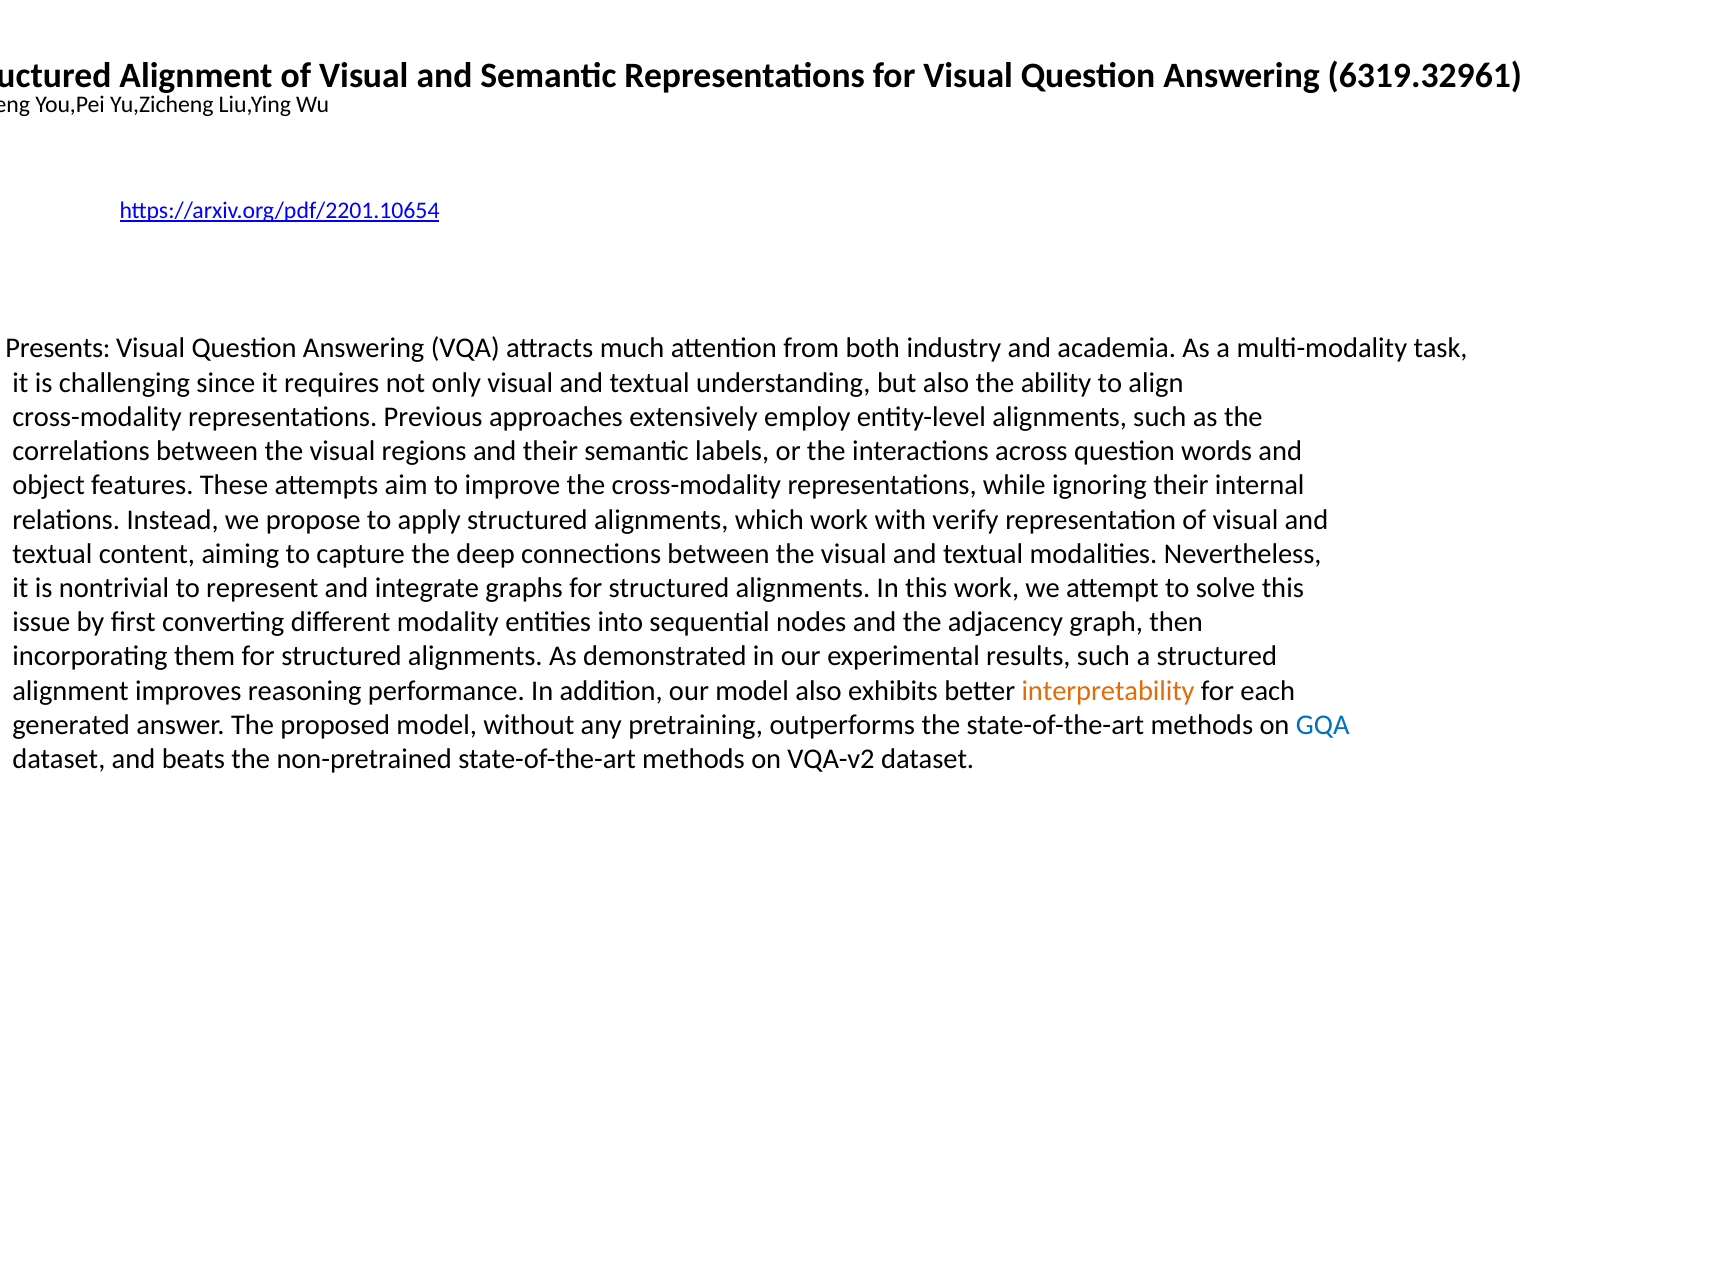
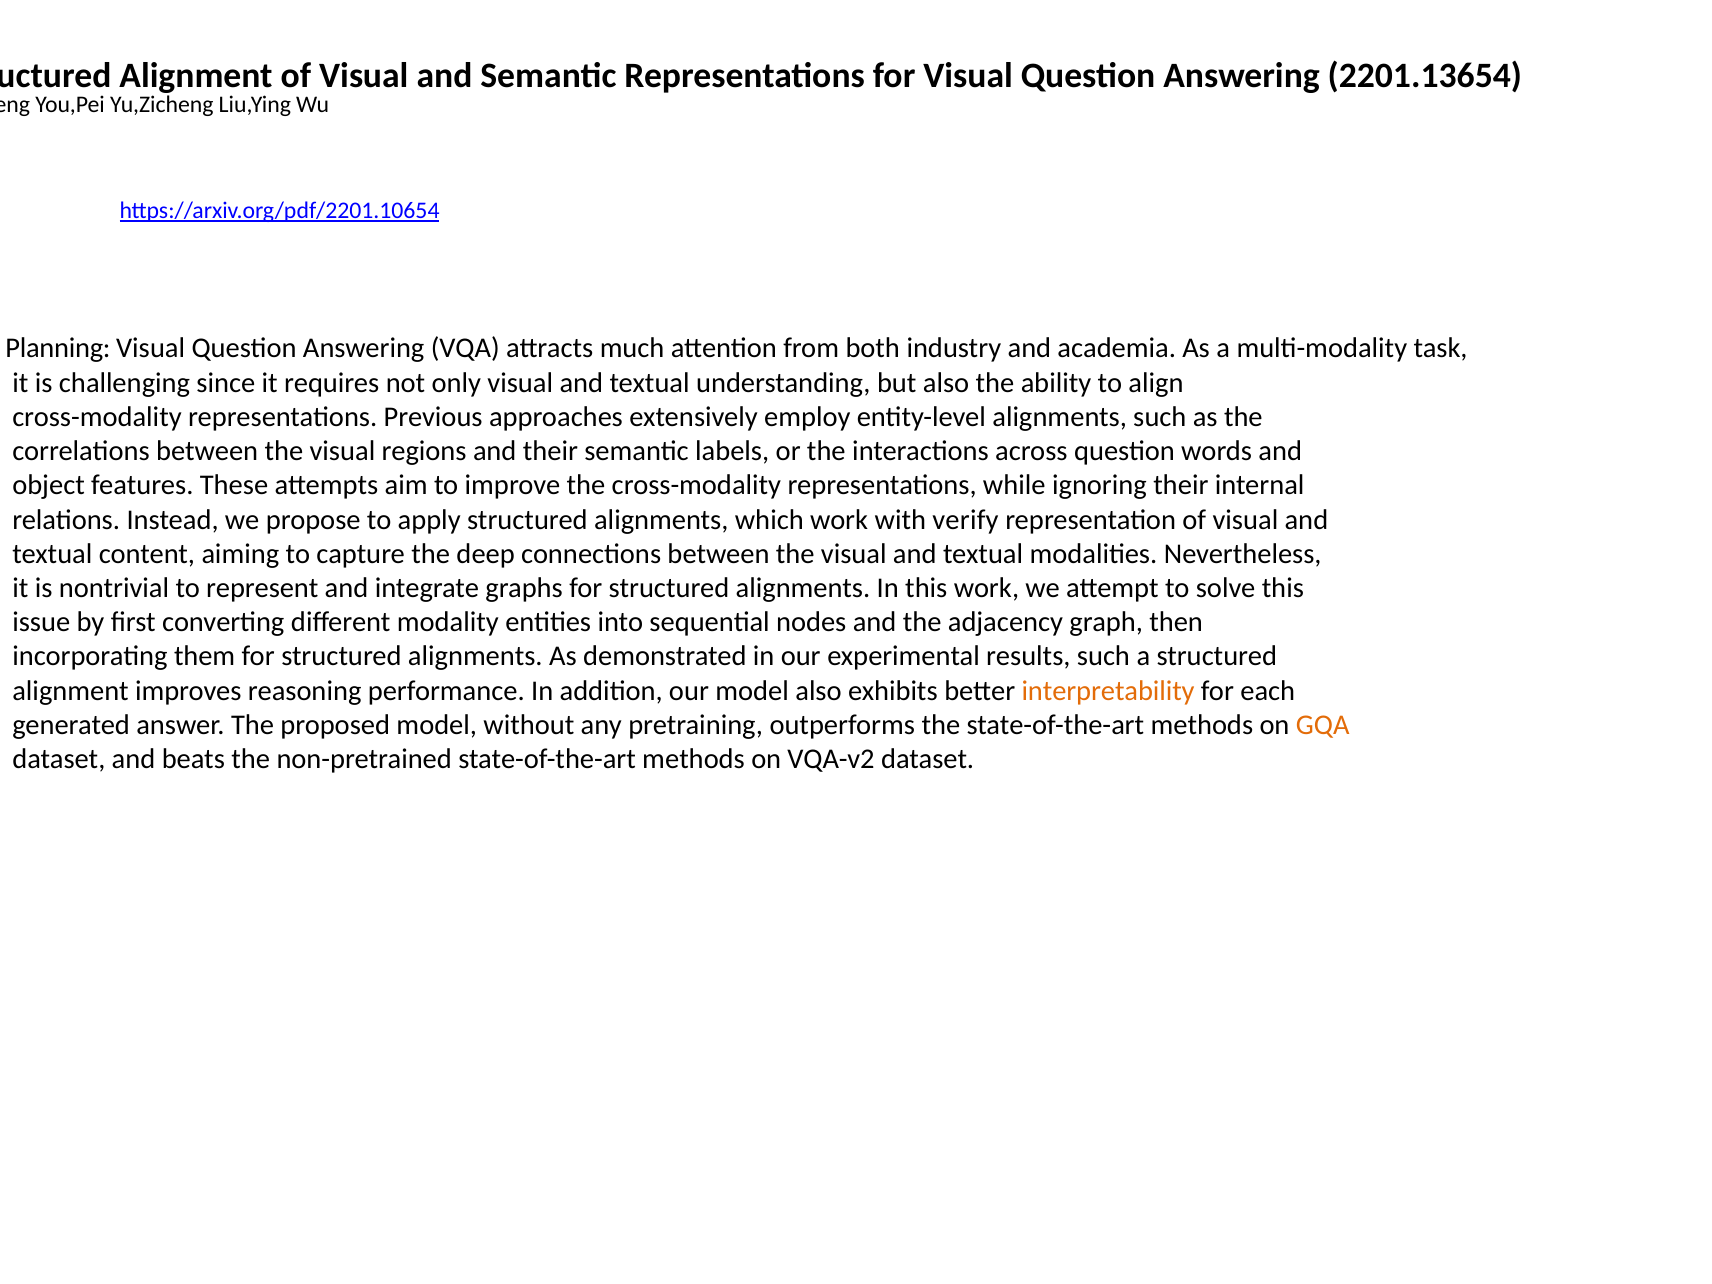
6319.32961: 6319.32961 -> 2201.13654
Presents: Presents -> Planning
GQA colour: blue -> orange
